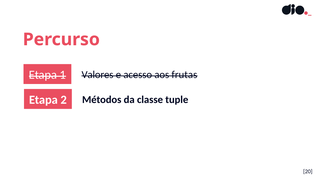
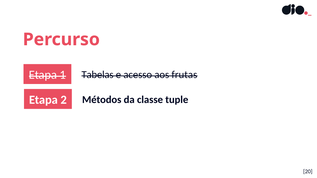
Valores: Valores -> Tabelas
